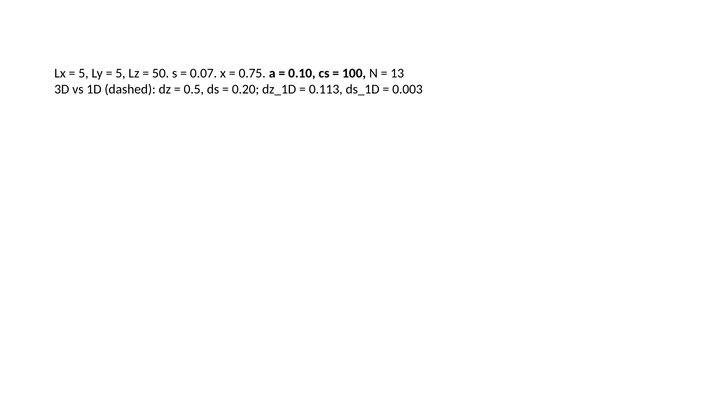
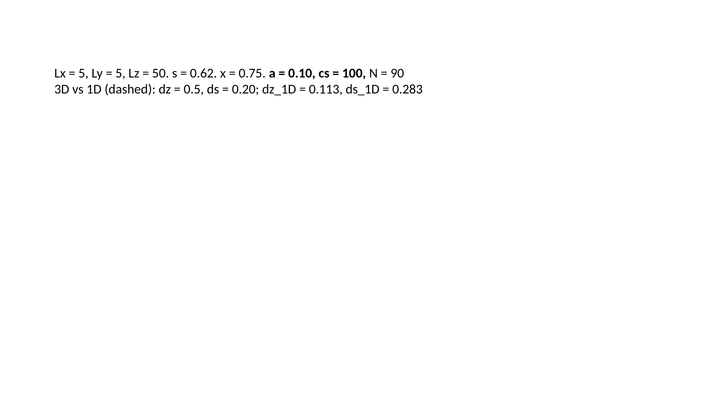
0.07: 0.07 -> 0.62
13: 13 -> 90
0.003: 0.003 -> 0.283
